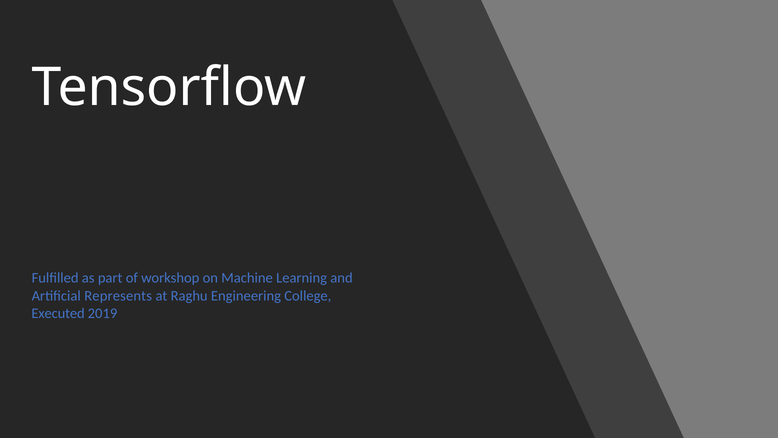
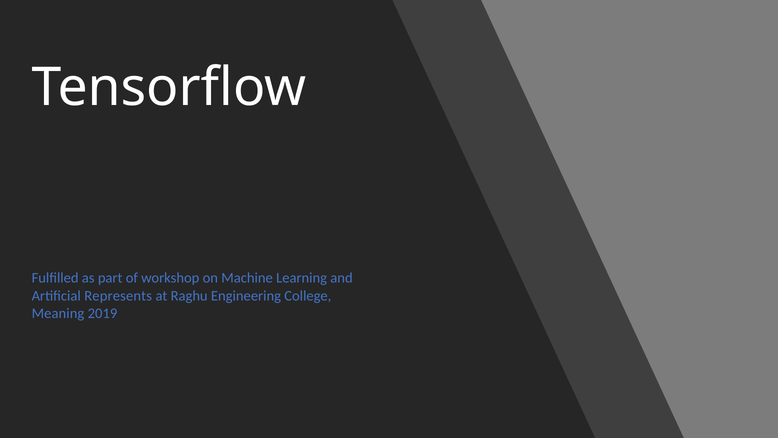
Executed: Executed -> Meaning
